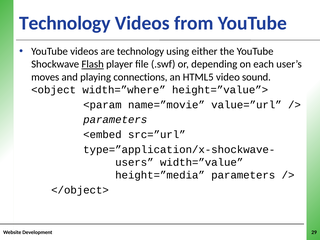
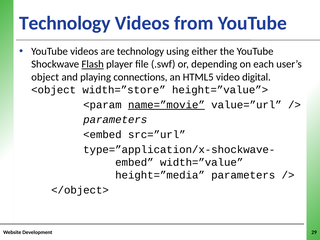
moves: moves -> object
sound: sound -> digital
width=”where: width=”where -> width=”store
name=”movie underline: none -> present
users: users -> embed
